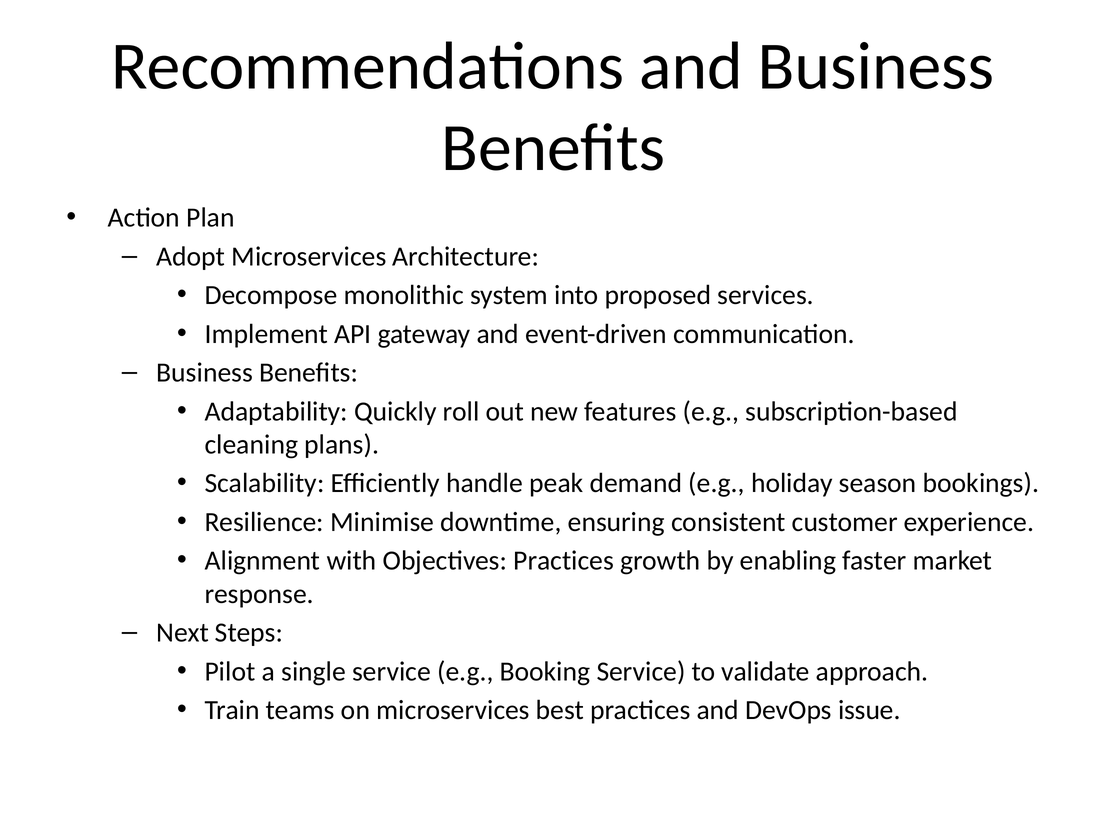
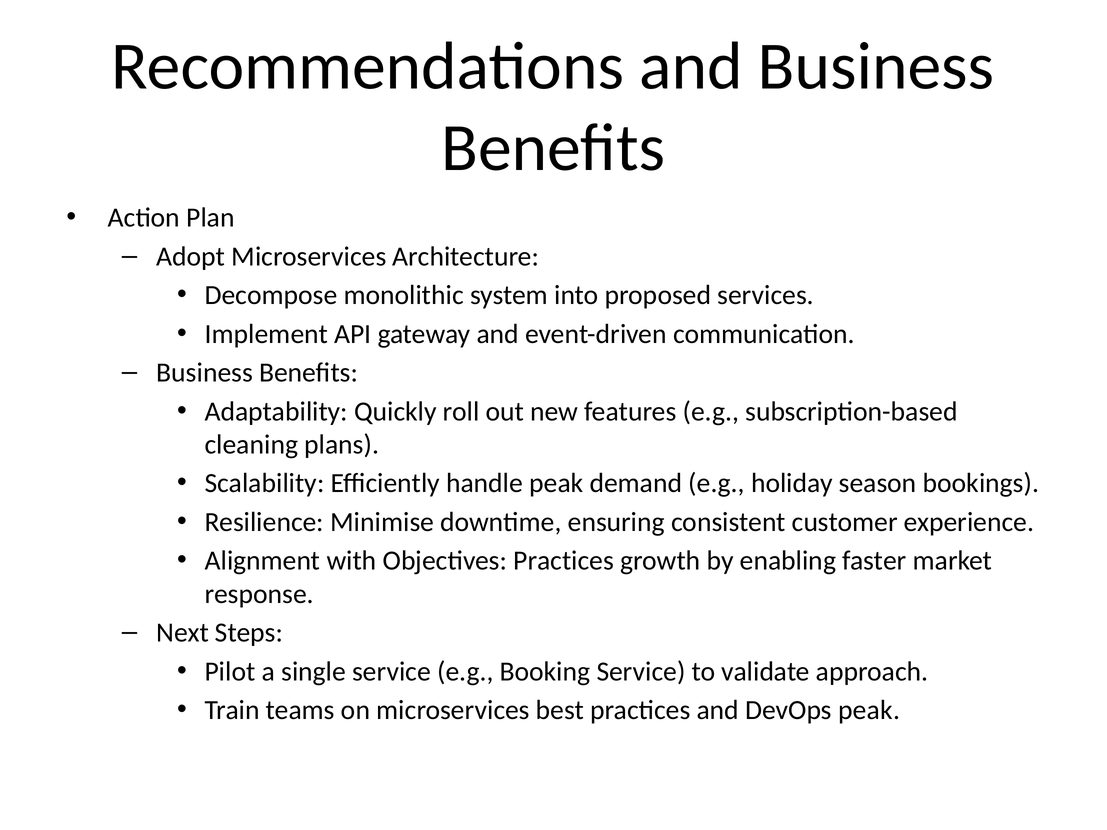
DevOps issue: issue -> peak
